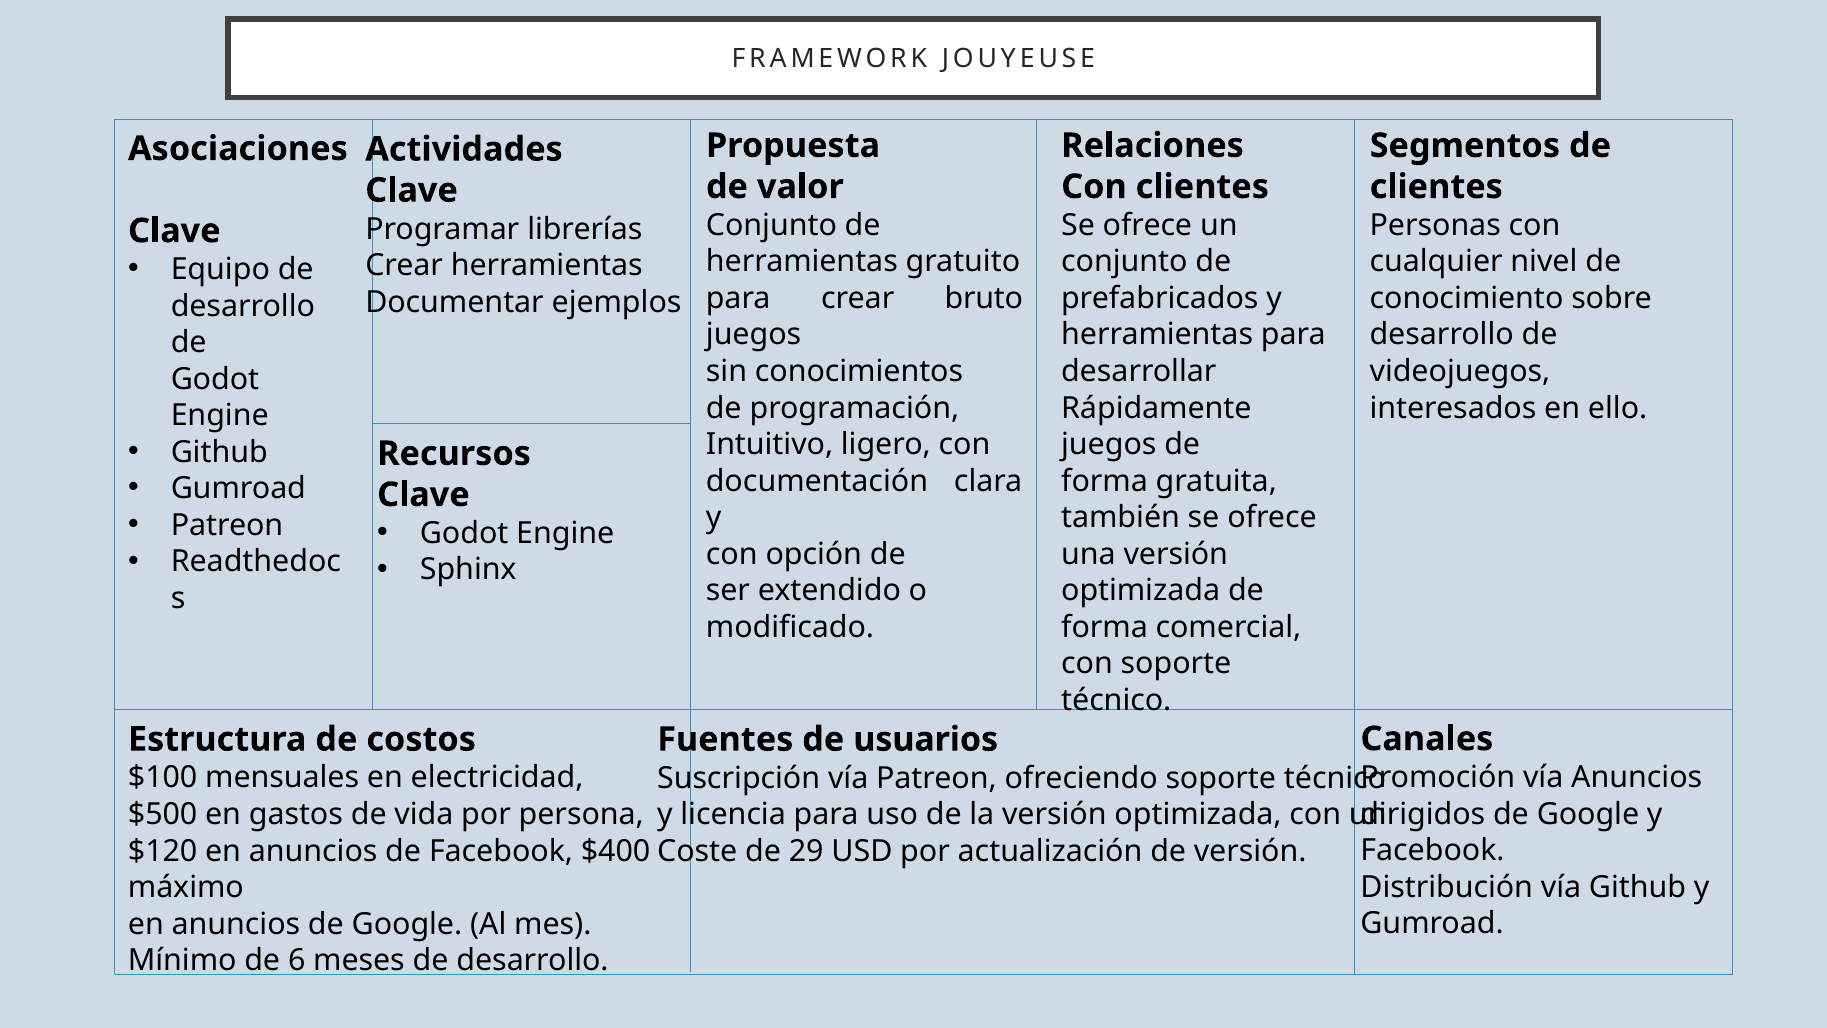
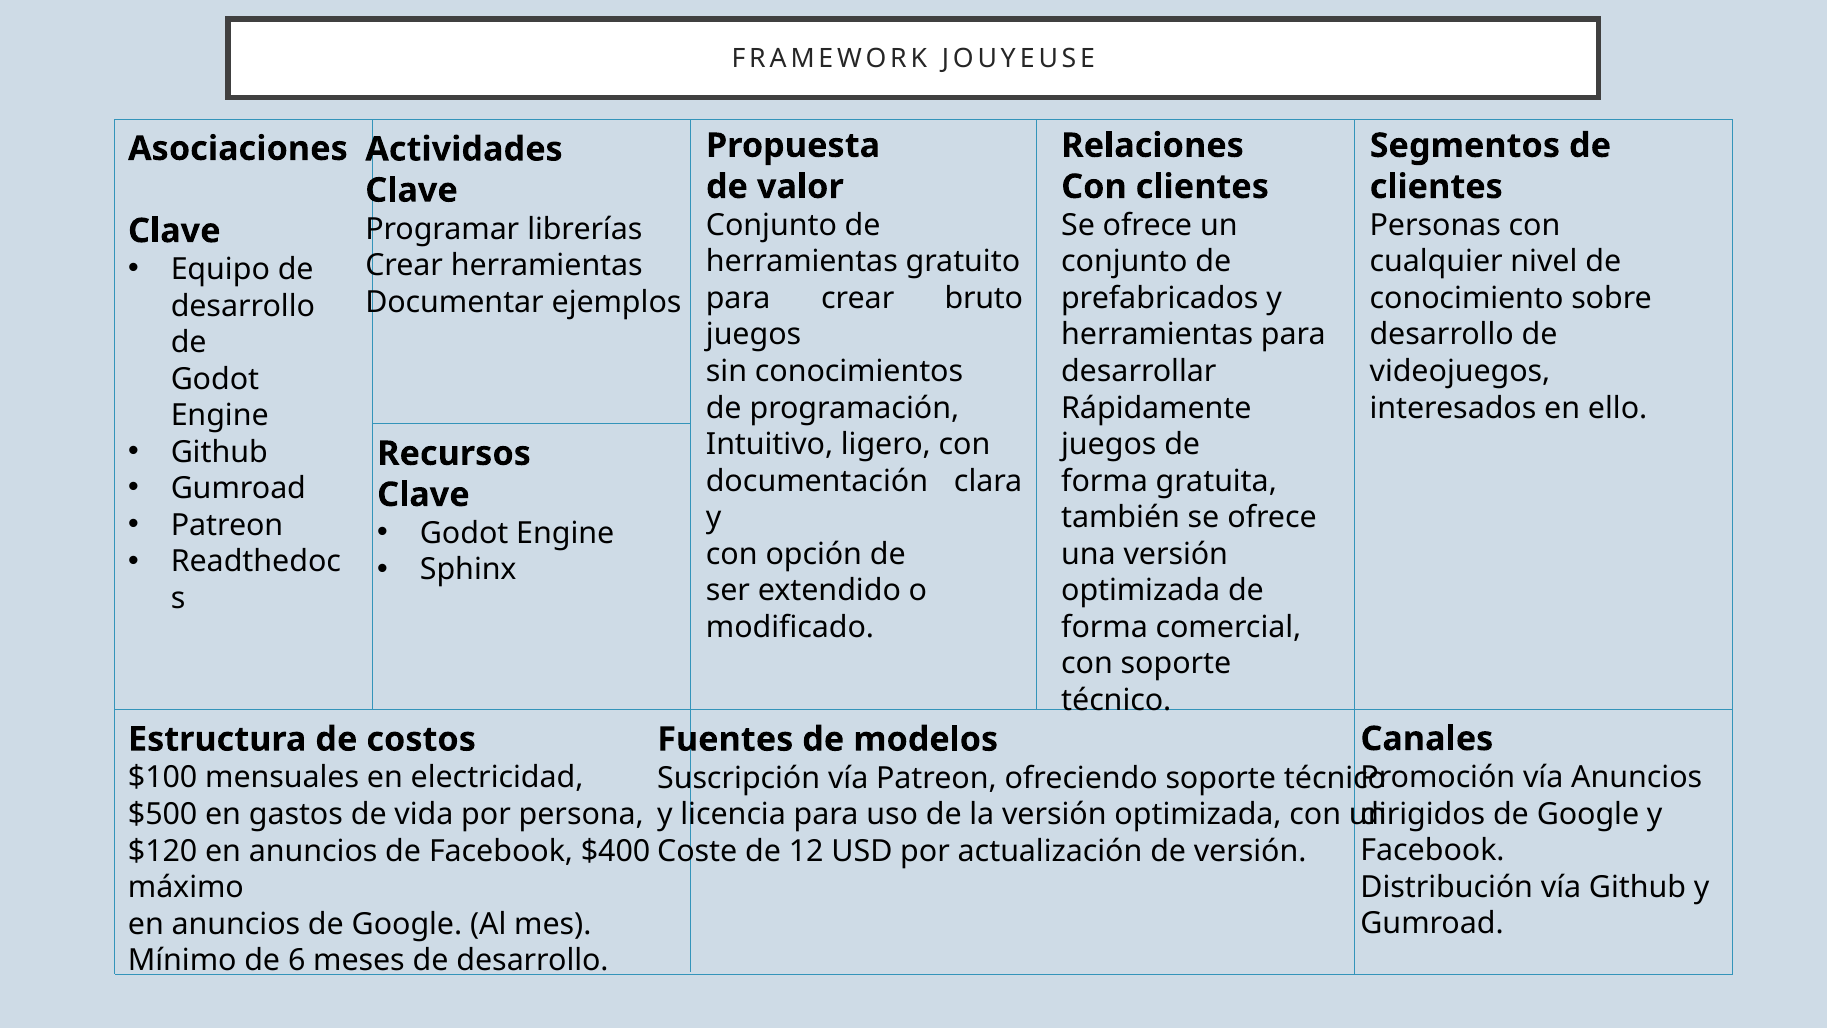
usuarios: usuarios -> modelos
29: 29 -> 12
